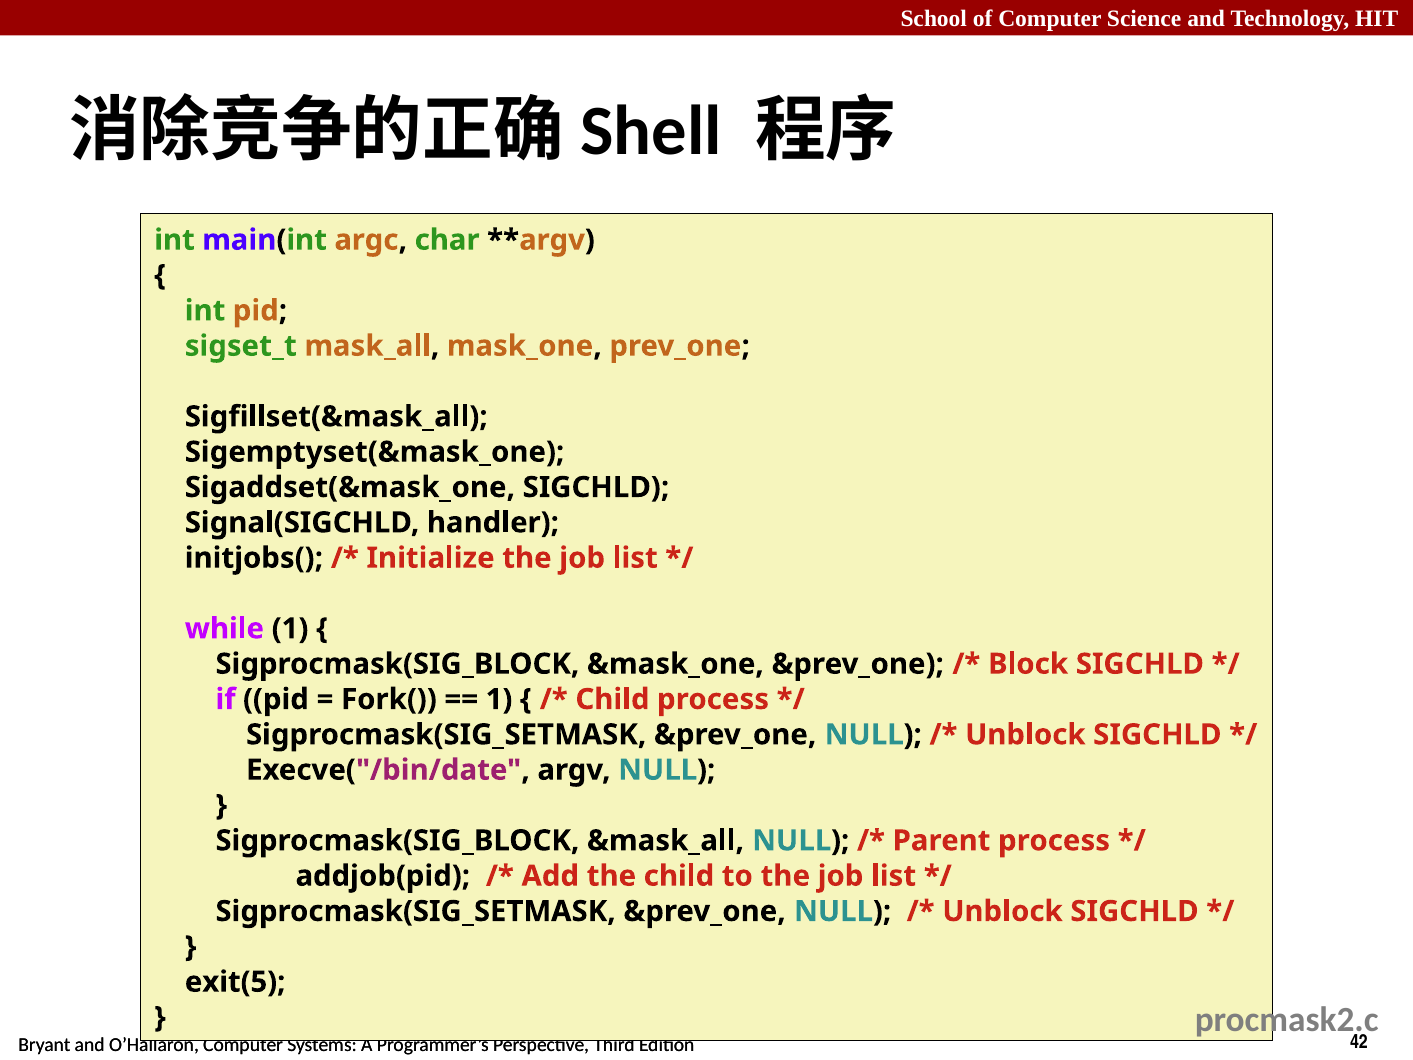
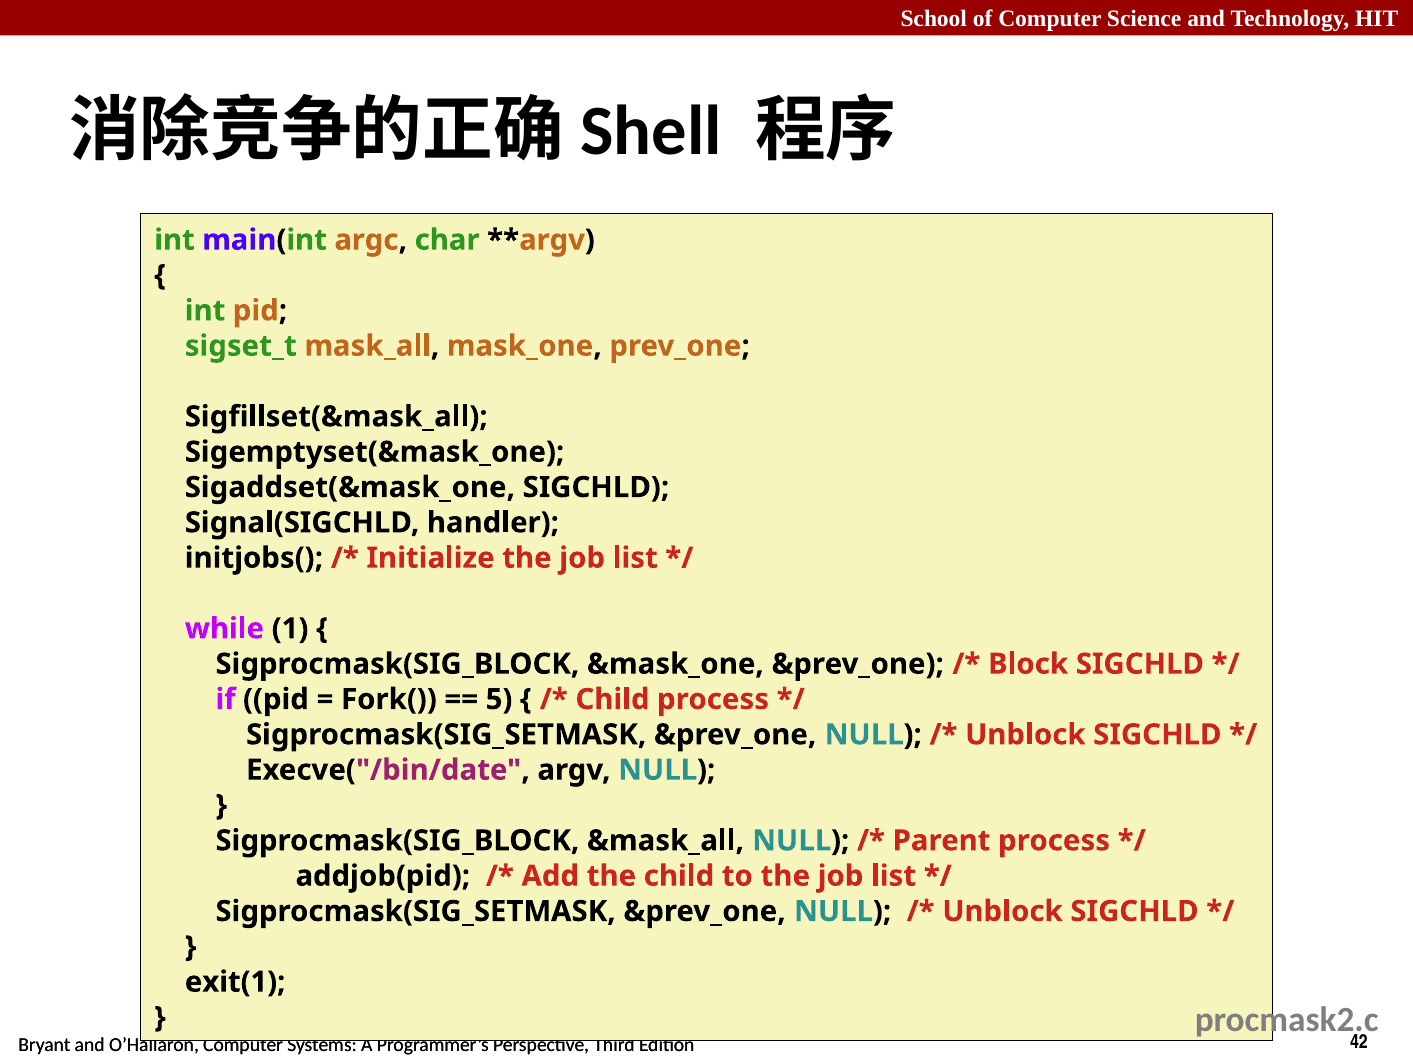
1 at (499, 699): 1 -> 5
exit(5: exit(5 -> exit(1
